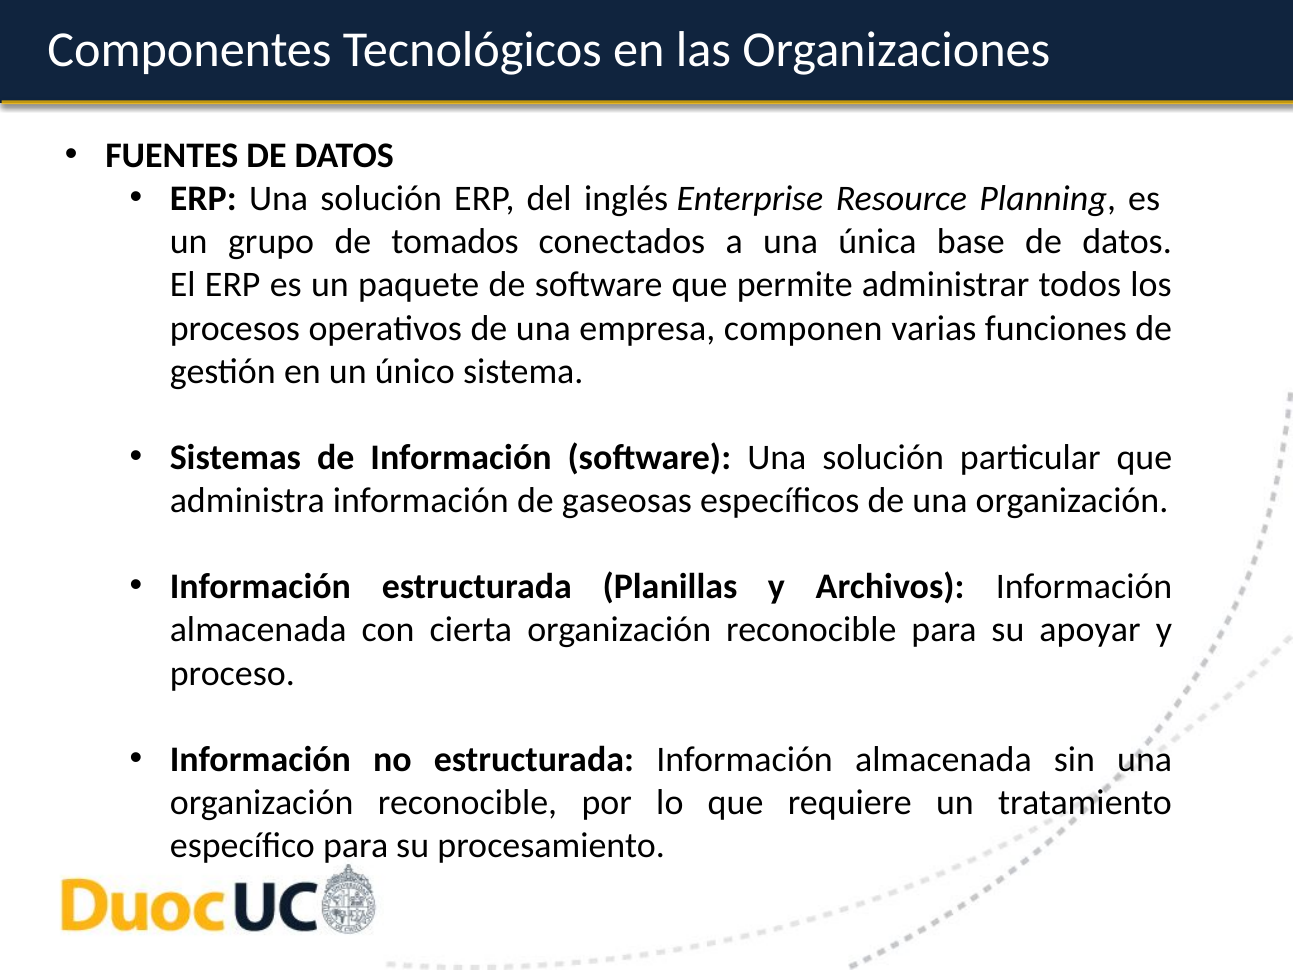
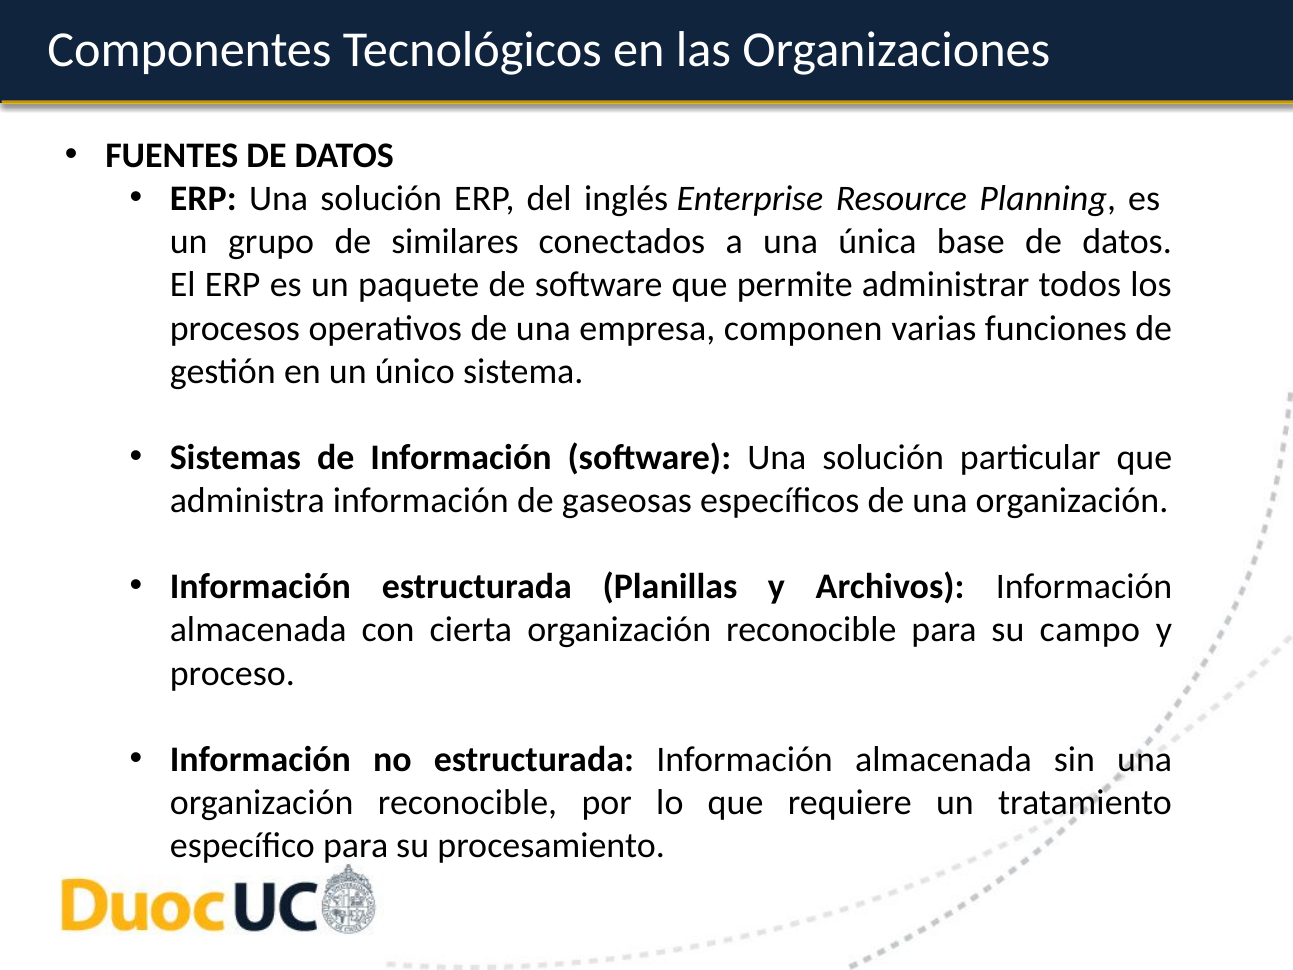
tomados: tomados -> similares
apoyar: apoyar -> campo
